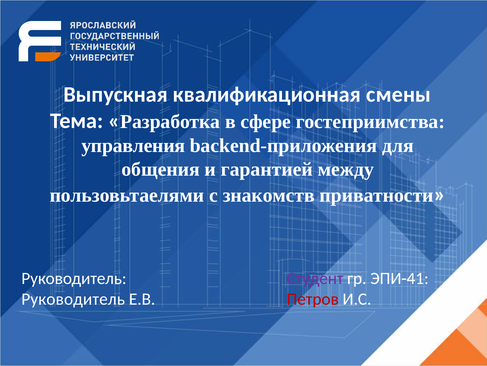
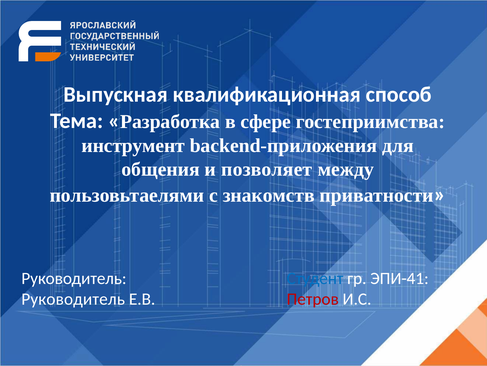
смены: смены -> способ
управления: управления -> инструмент
гарантией: гарантией -> позволяет
Студент colour: purple -> blue
